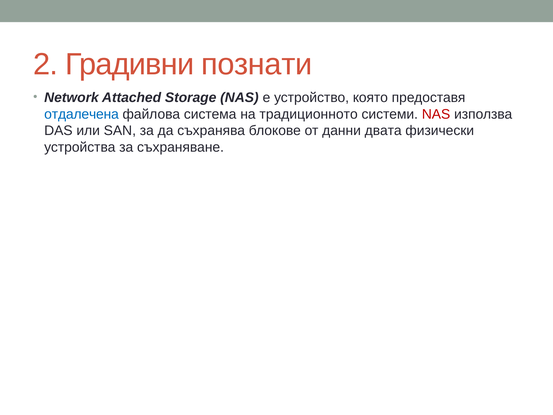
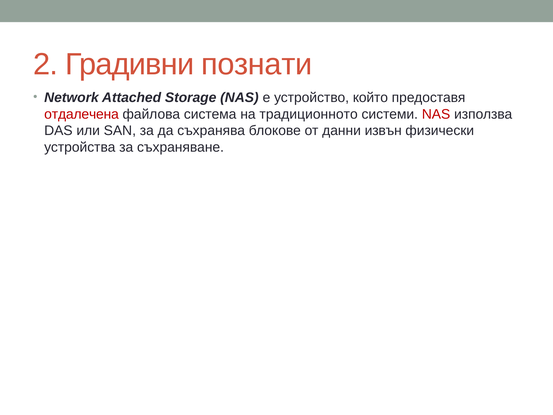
която: която -> който
отдалечена colour: blue -> red
двата: двата -> извън
